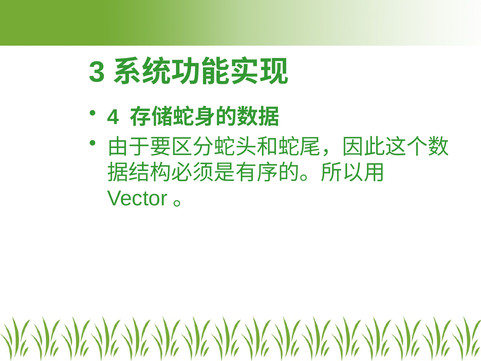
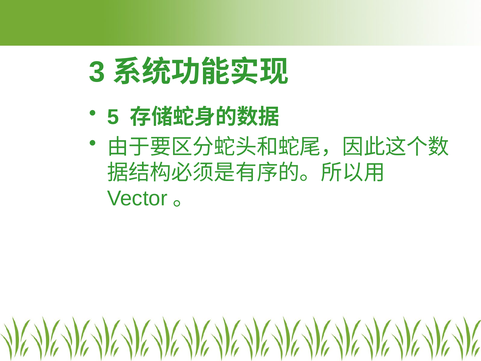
4: 4 -> 5
